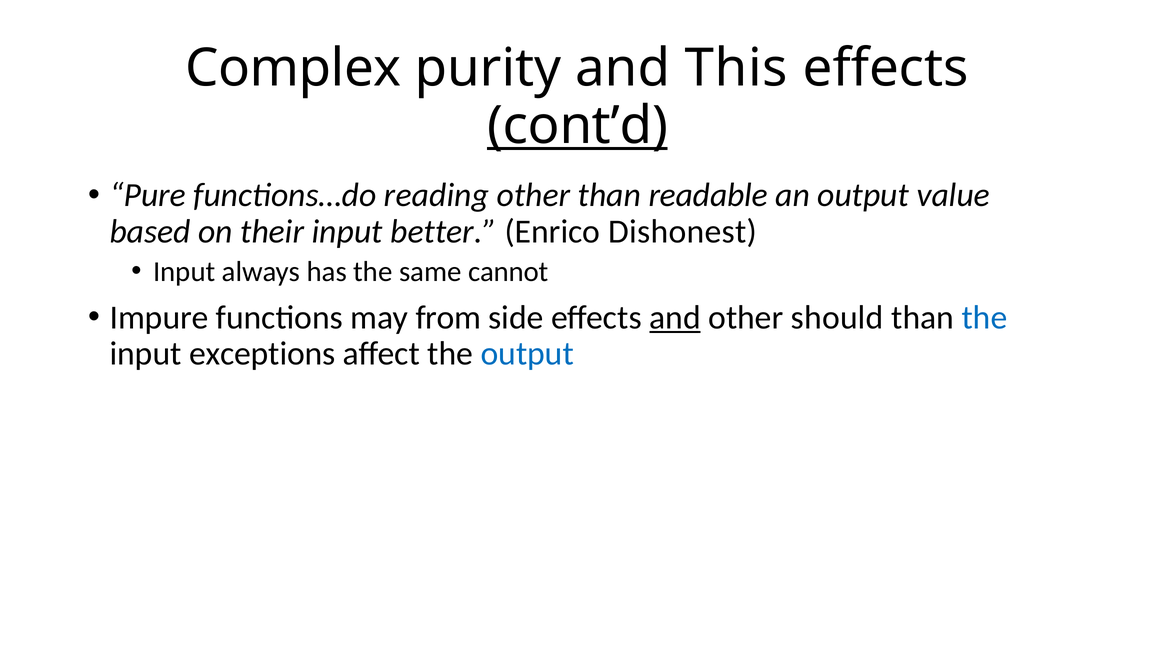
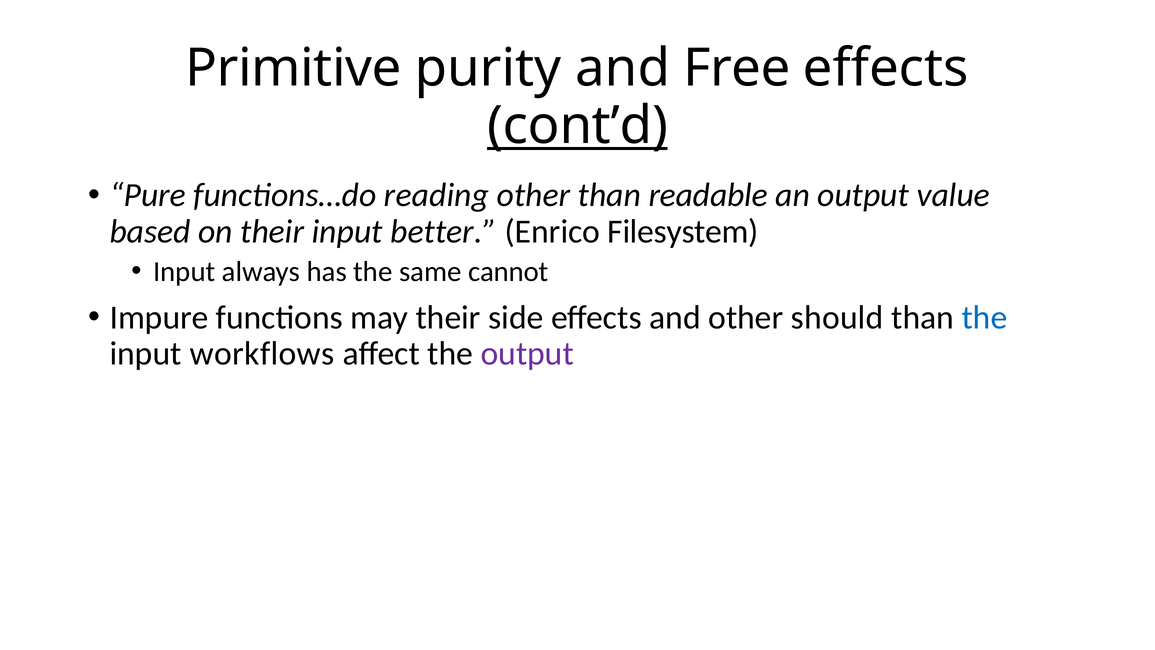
Complex: Complex -> Primitive
This: This -> Free
Dishonest: Dishonest -> Filesystem
may from: from -> their
and at (675, 317) underline: present -> none
exceptions: exceptions -> workflows
output at (527, 354) colour: blue -> purple
